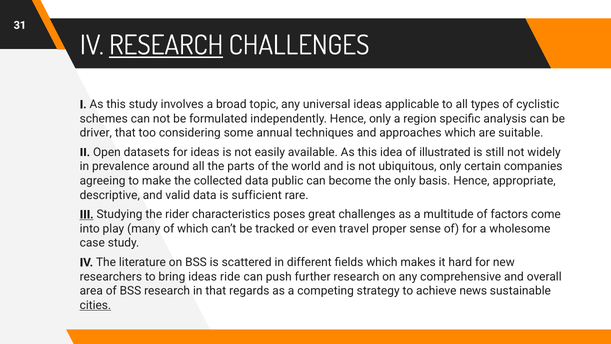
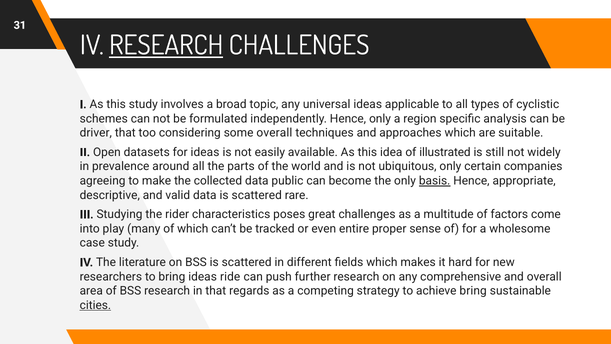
some annual: annual -> overall
basis underline: none -> present
data is sufficient: sufficient -> scattered
III underline: present -> none
travel: travel -> entire
achieve news: news -> bring
